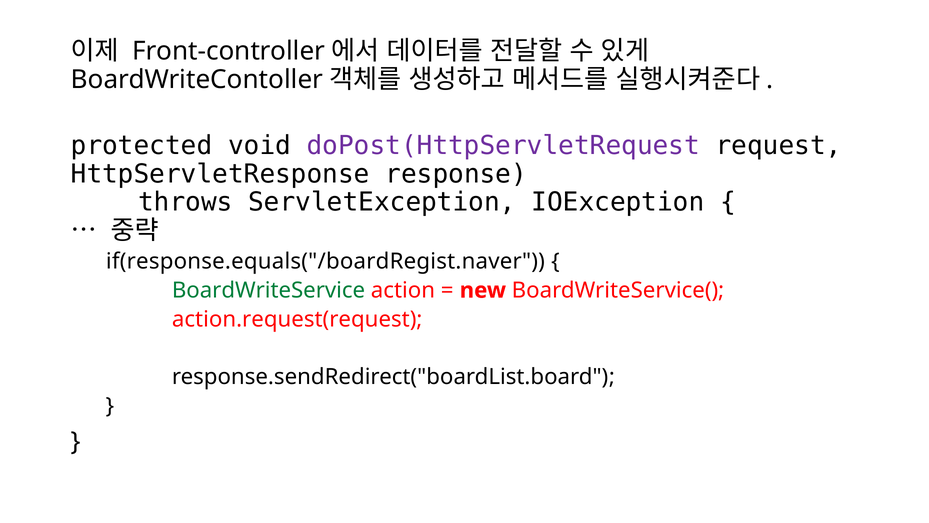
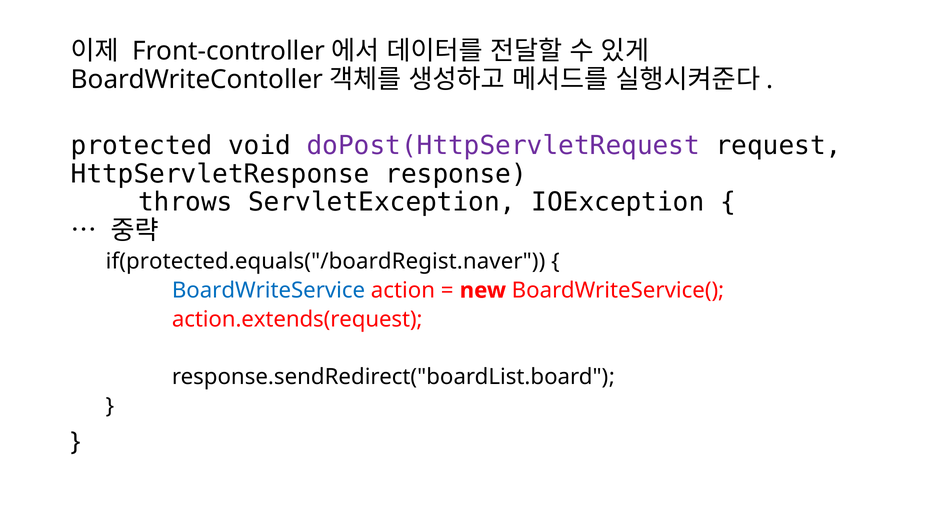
if(response.equals("/boardRegist.naver: if(response.equals("/boardRegist.naver -> if(protected.equals("/boardRegist.naver
BoardWriteService colour: green -> blue
action.request(request: action.request(request -> action.extends(request
